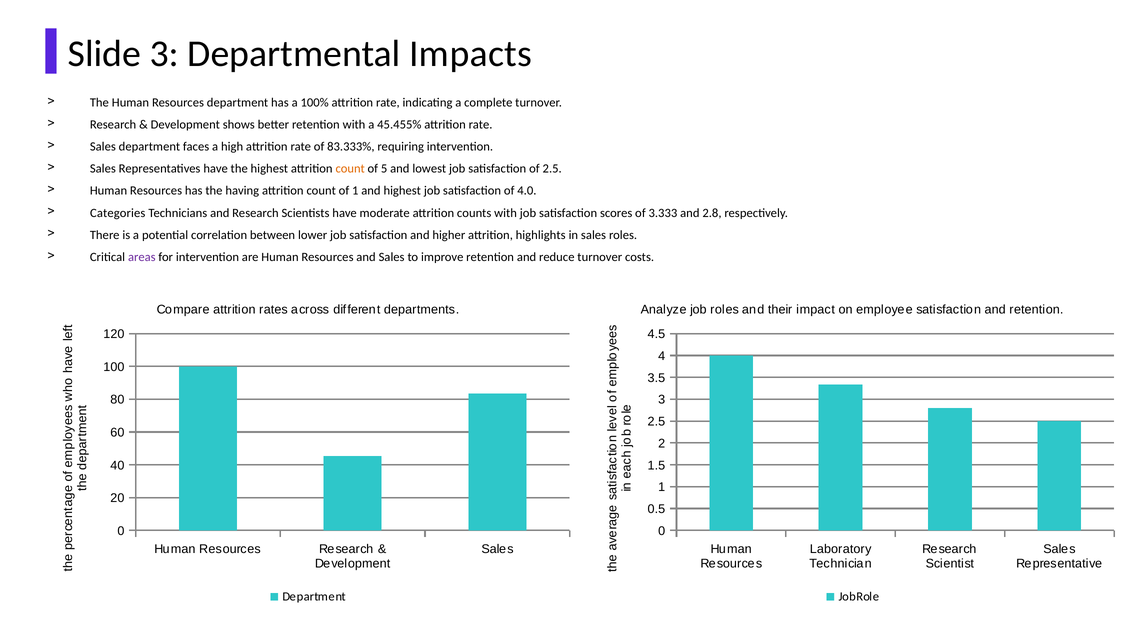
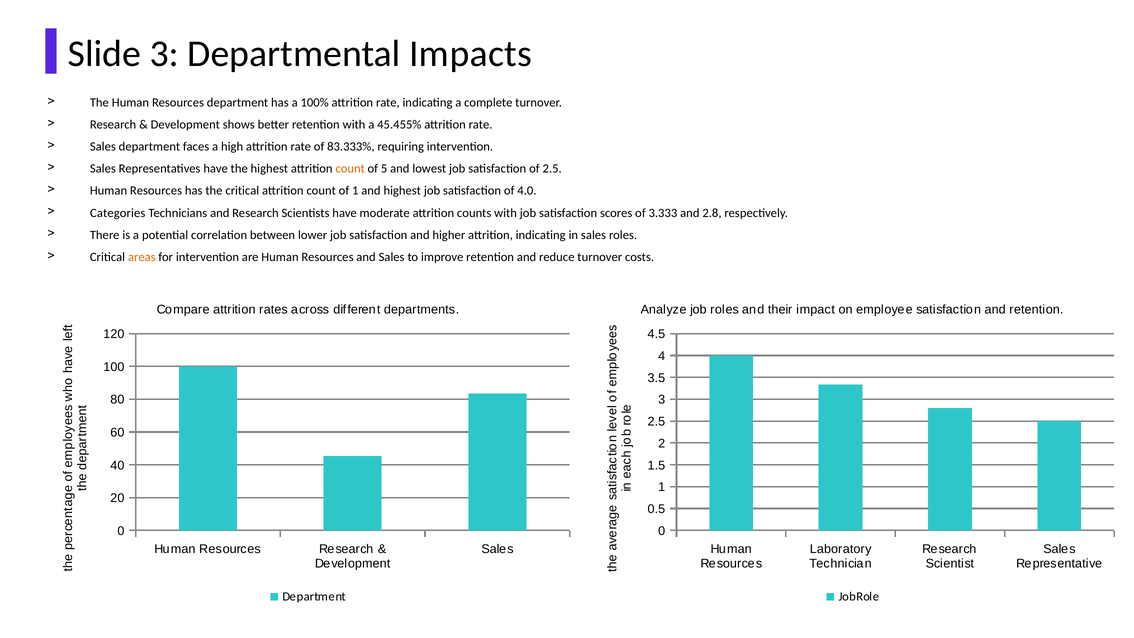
the having: having -> critical
attrition highlights: highlights -> indicating
areas colour: purple -> orange
